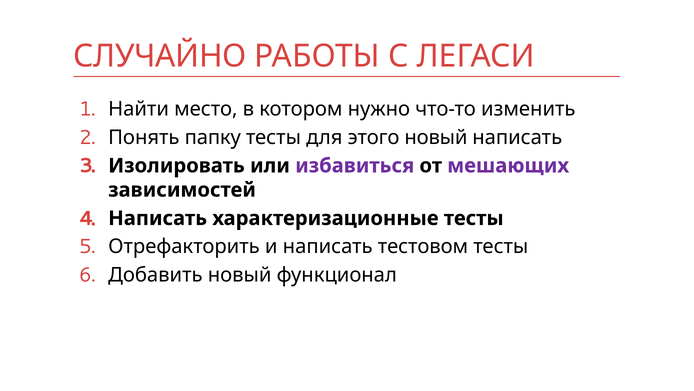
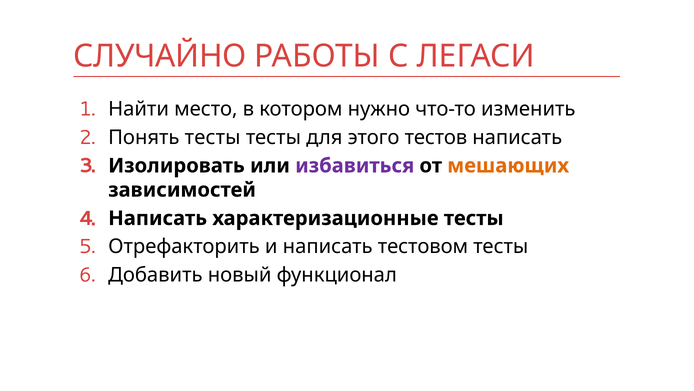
Понять папку: папку -> тесты
этого новый: новый -> тестов
мешающих colour: purple -> orange
